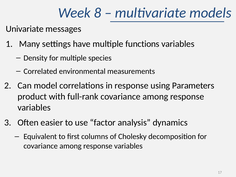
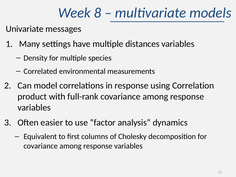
functions: functions -> distances
Parameters: Parameters -> Correlation
